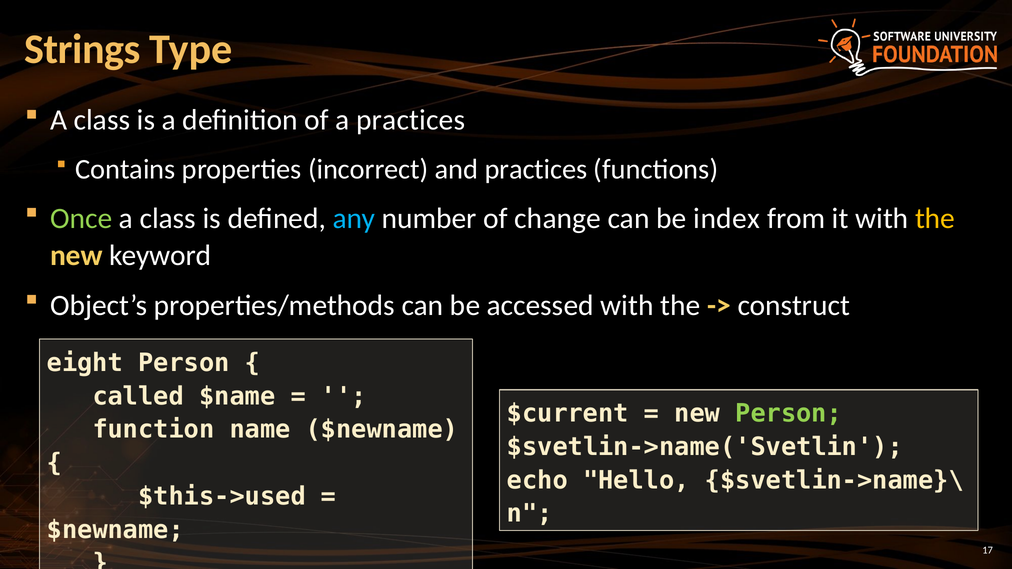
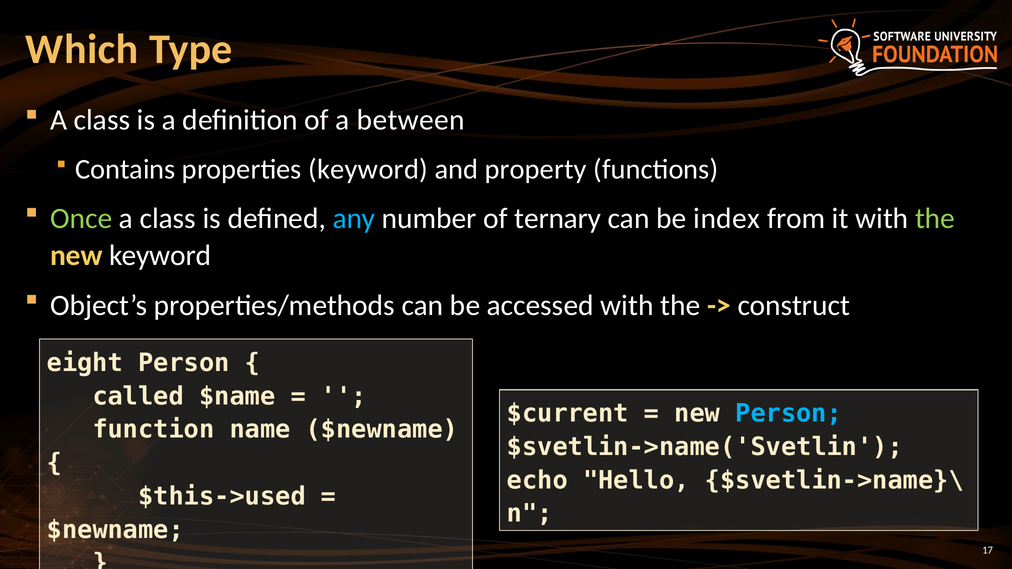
Strings: Strings -> Which
a practices: practices -> between
properties incorrect: incorrect -> keyword
and practices: practices -> property
change: change -> ternary
the at (935, 219) colour: yellow -> light green
Person at (789, 414) colour: light green -> light blue
